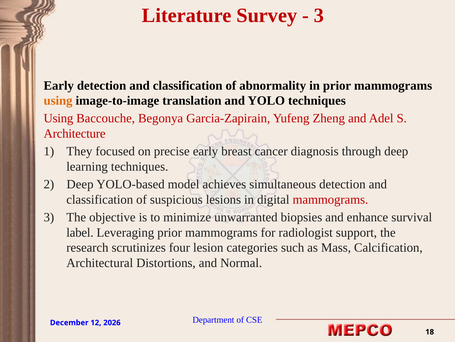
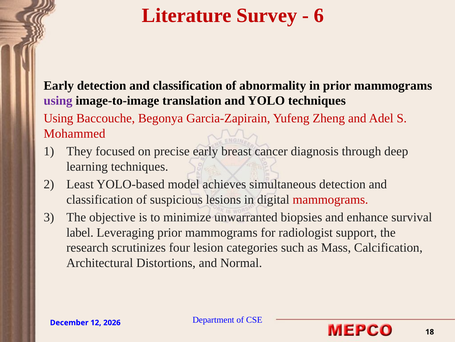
3 at (319, 16): 3 -> 6
using at (58, 100) colour: orange -> purple
Architecture: Architecture -> Mohammed
Deep at (80, 184): Deep -> Least
